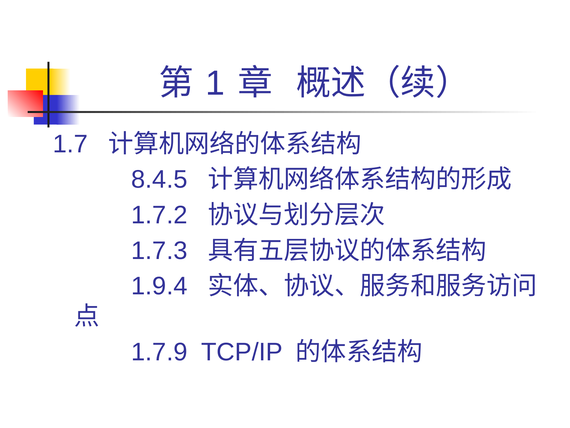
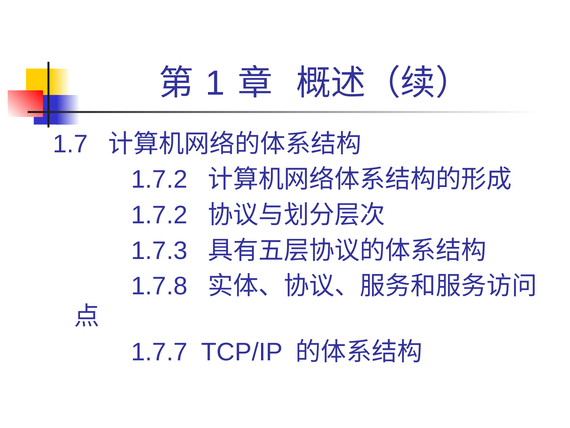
8.4.5 at (159, 179): 8.4.5 -> 1.7.2
1.9.4: 1.9.4 -> 1.7.8
1.7.9: 1.7.9 -> 1.7.7
